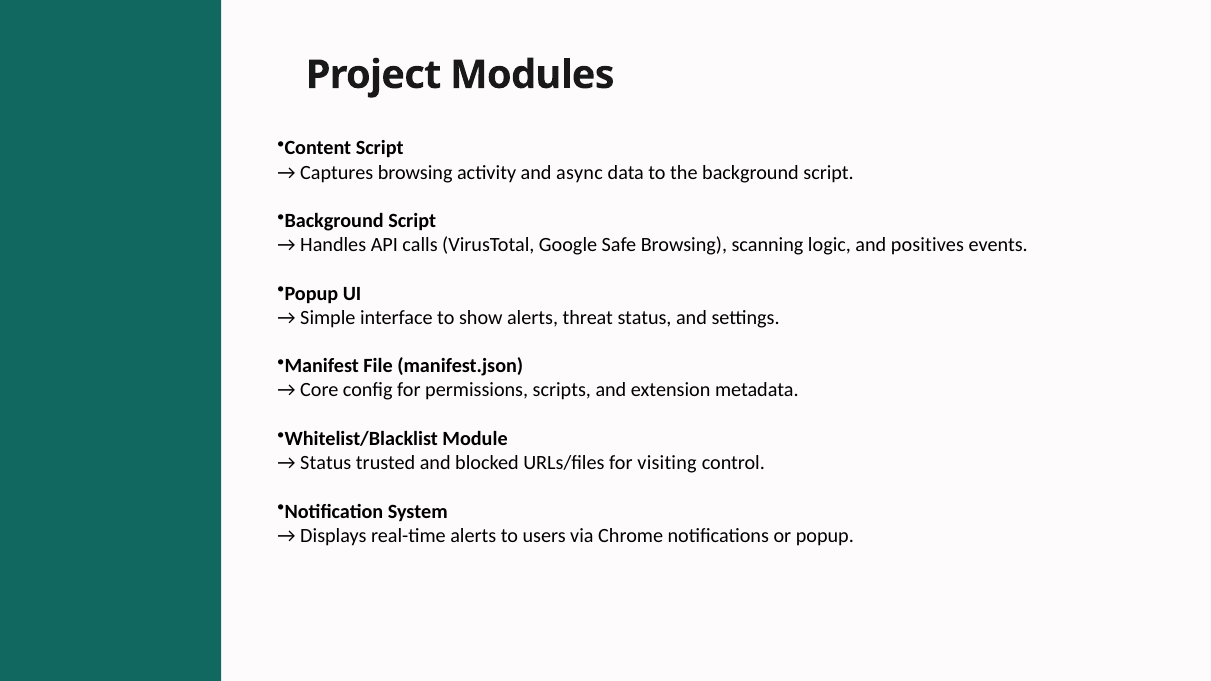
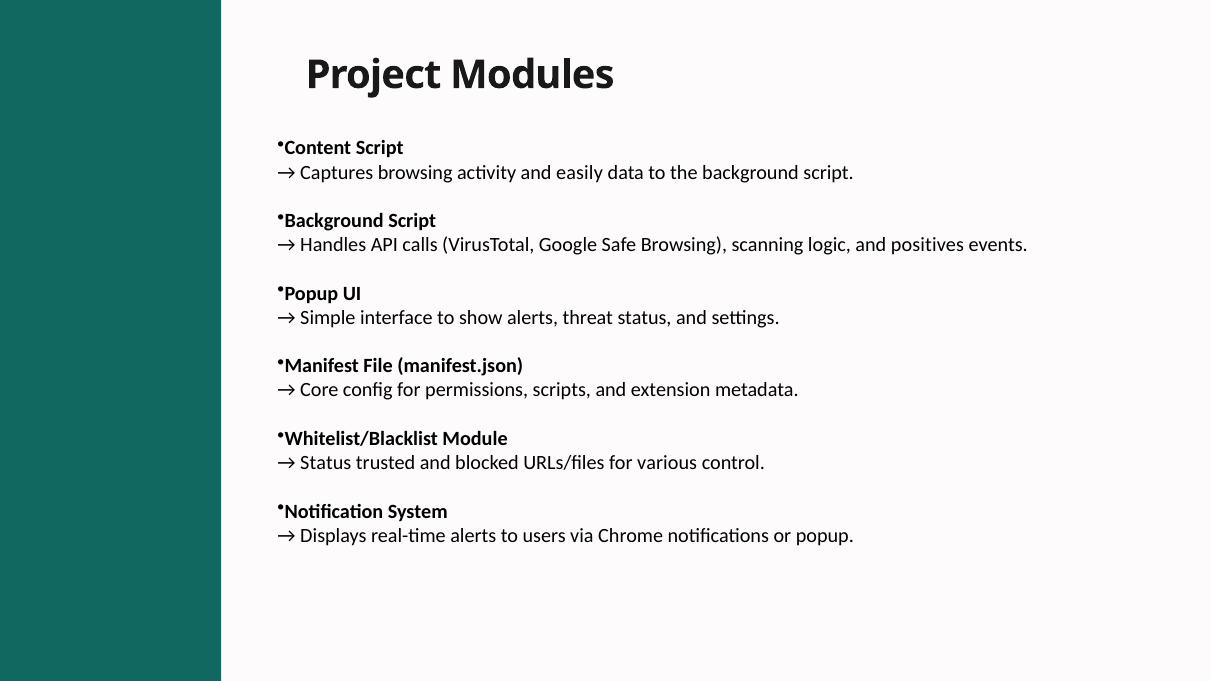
async: async -> easily
visiting: visiting -> various
